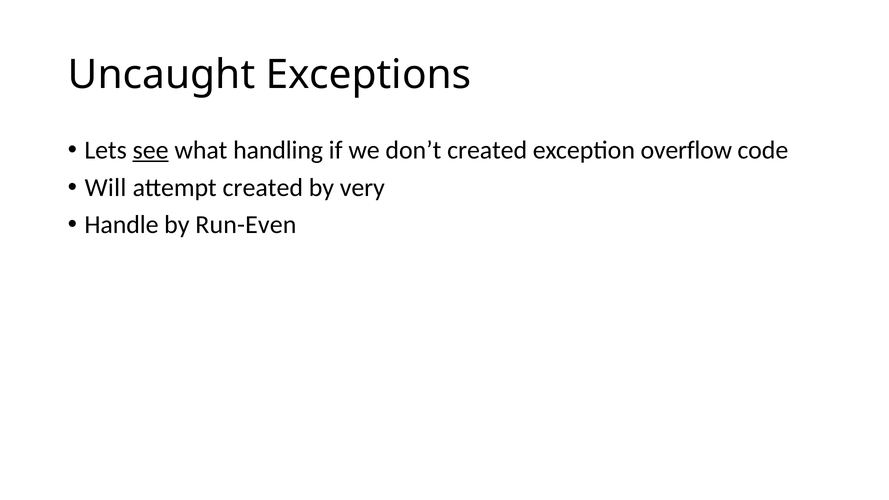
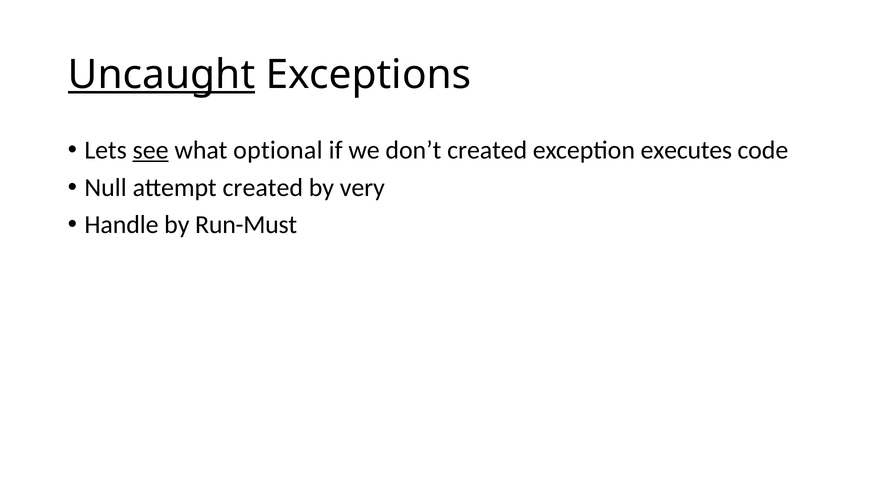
Uncaught underline: none -> present
handling: handling -> optional
overflow: overflow -> executes
Will: Will -> Null
Run-Even: Run-Even -> Run-Must
